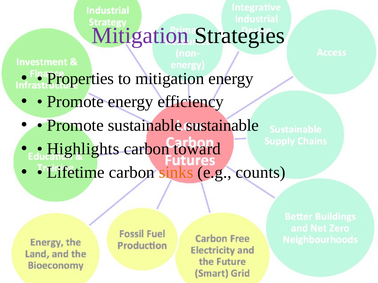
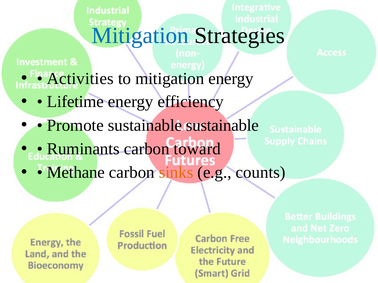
Mitigation at (140, 36) colour: purple -> blue
Properties: Properties -> Activities
Promote at (75, 102): Promote -> Lifetime
Highlights: Highlights -> Ruminants
Lifetime: Lifetime -> Methane
